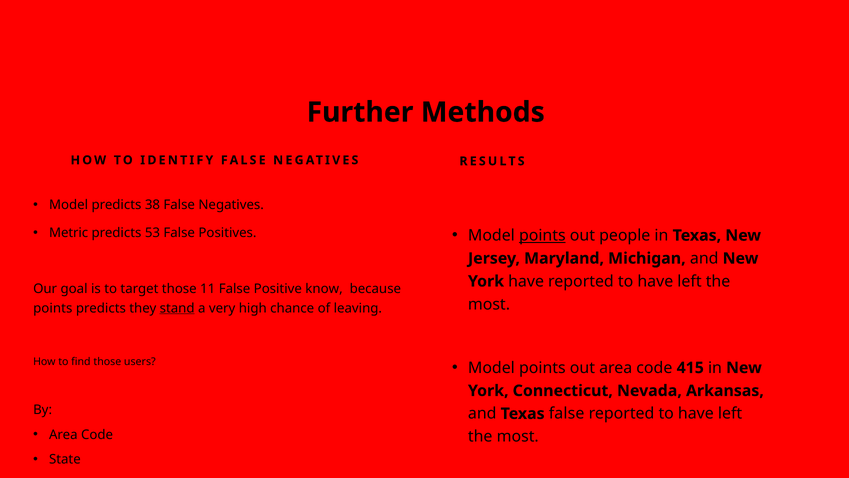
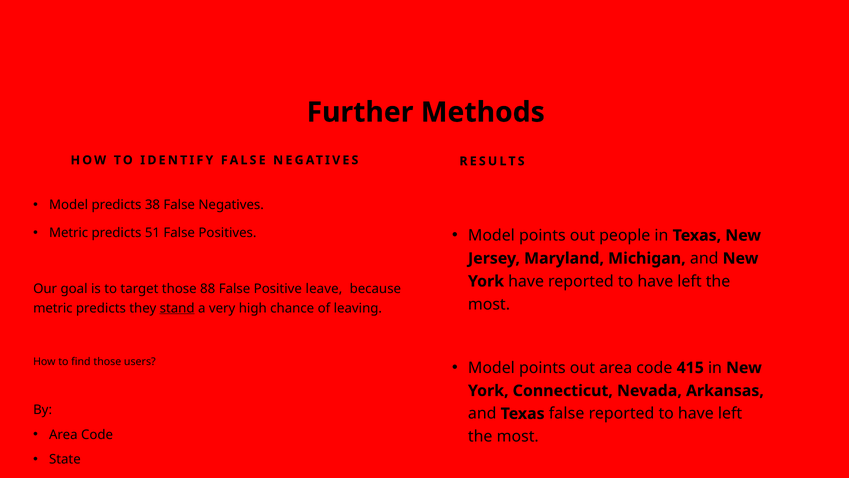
53: 53 -> 51
points at (542, 235) underline: present -> none
11: 11 -> 88
know: know -> leave
points at (53, 308): points -> metric
